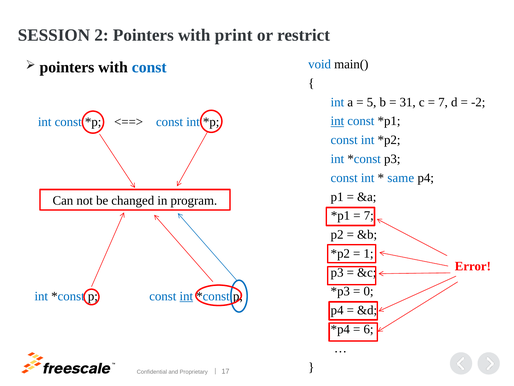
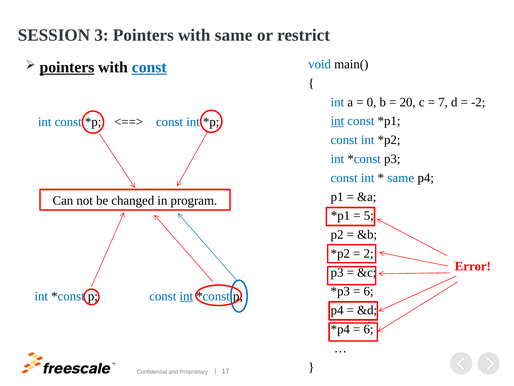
2: 2 -> 3
with print: print -> same
pointers at (67, 67) underline: none -> present
const at (149, 67) underline: none -> present
5: 5 -> 0
31: 31 -> 20
7 at (369, 215): 7 -> 5
1: 1 -> 2
0 at (369, 291): 0 -> 6
